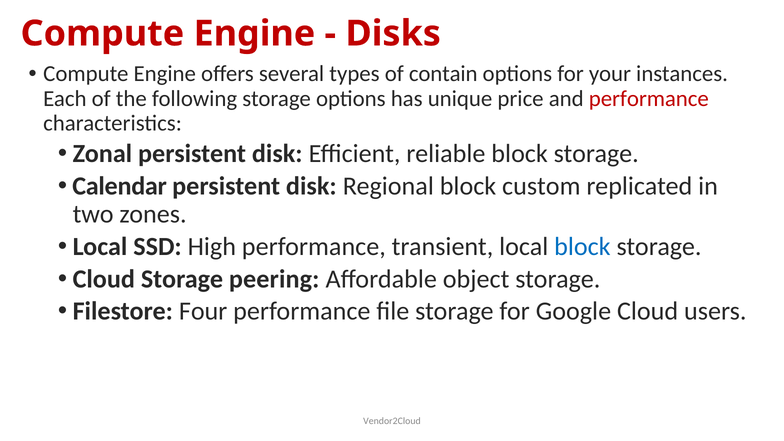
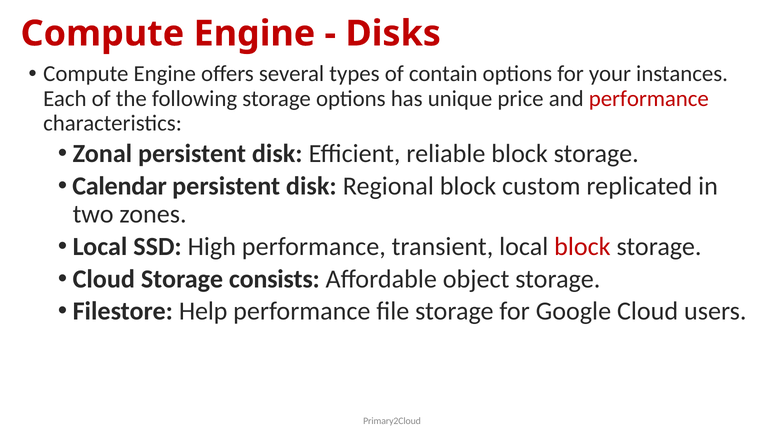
block at (582, 247) colour: blue -> red
peering: peering -> consists
Four: Four -> Help
Vendor2Cloud: Vendor2Cloud -> Primary2Cloud
